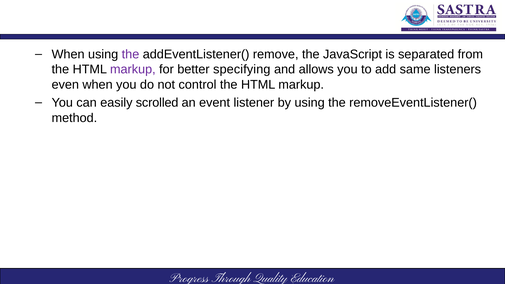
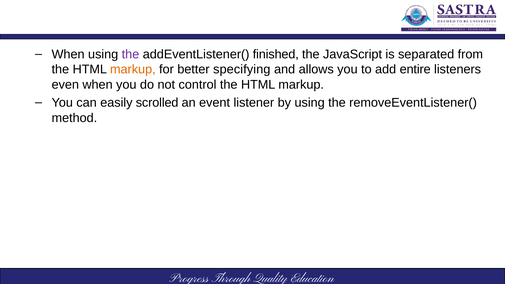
remove: remove -> finished
markup at (133, 69) colour: purple -> orange
same: same -> entire
